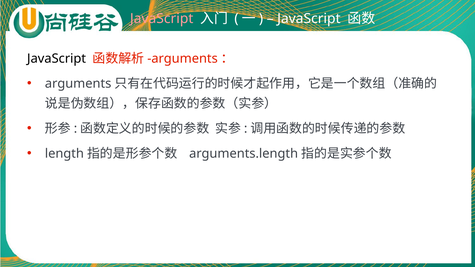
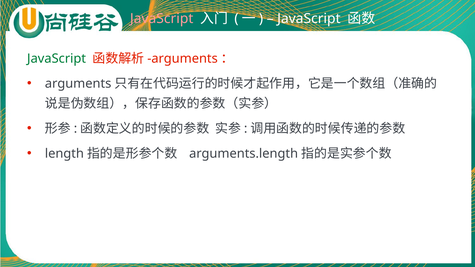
JavaScript at (57, 59) colour: black -> green
